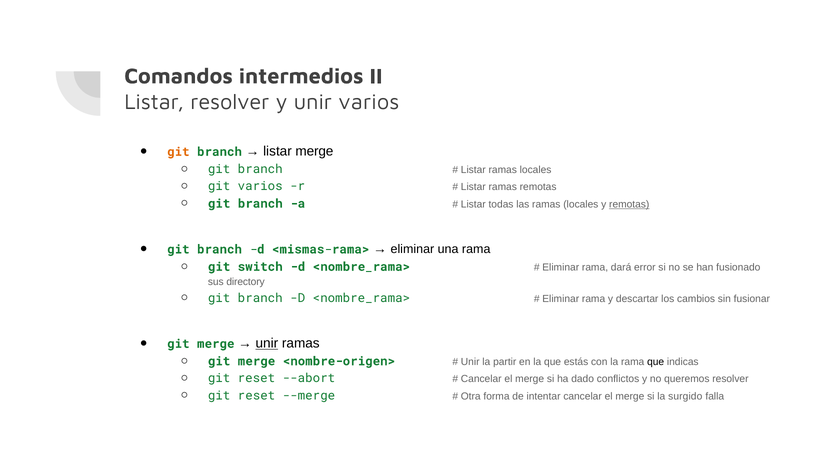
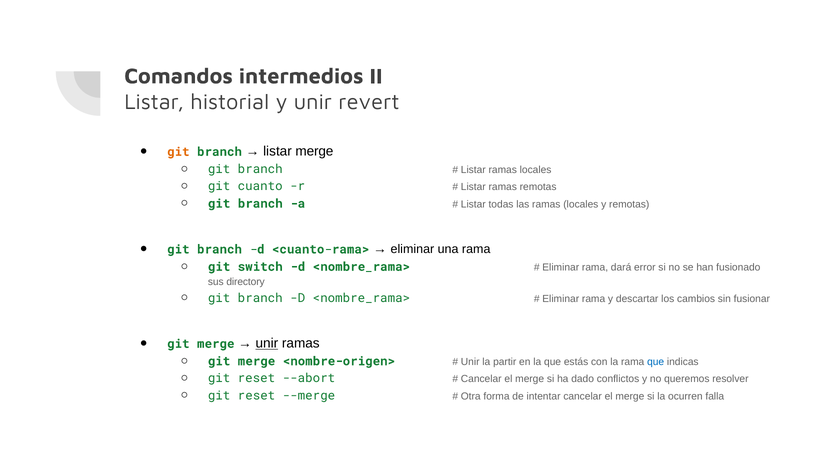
Listar resolver: resolver -> historial
unir varios: varios -> revert
git varios: varios -> cuanto
remotas at (629, 204) underline: present -> none
<mismas-rama>: <mismas-rama> -> <cuanto-rama>
que at (656, 361) colour: black -> blue
surgido: surgido -> ocurren
